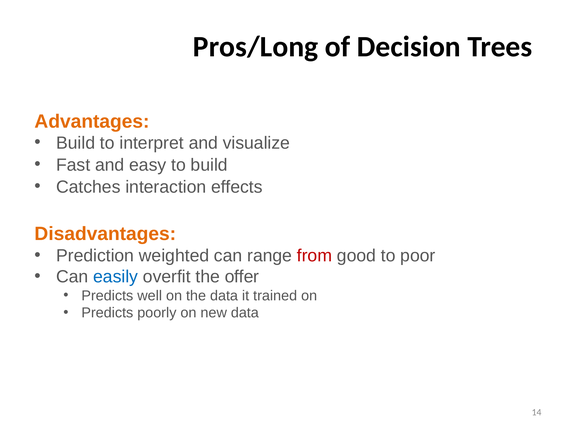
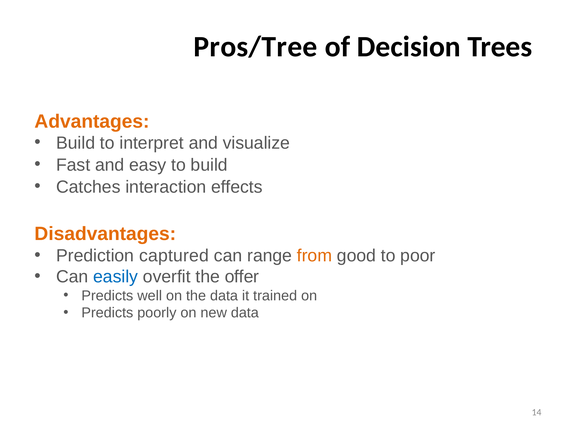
Pros/Long: Pros/Long -> Pros/Tree
weighted: weighted -> captured
from colour: red -> orange
